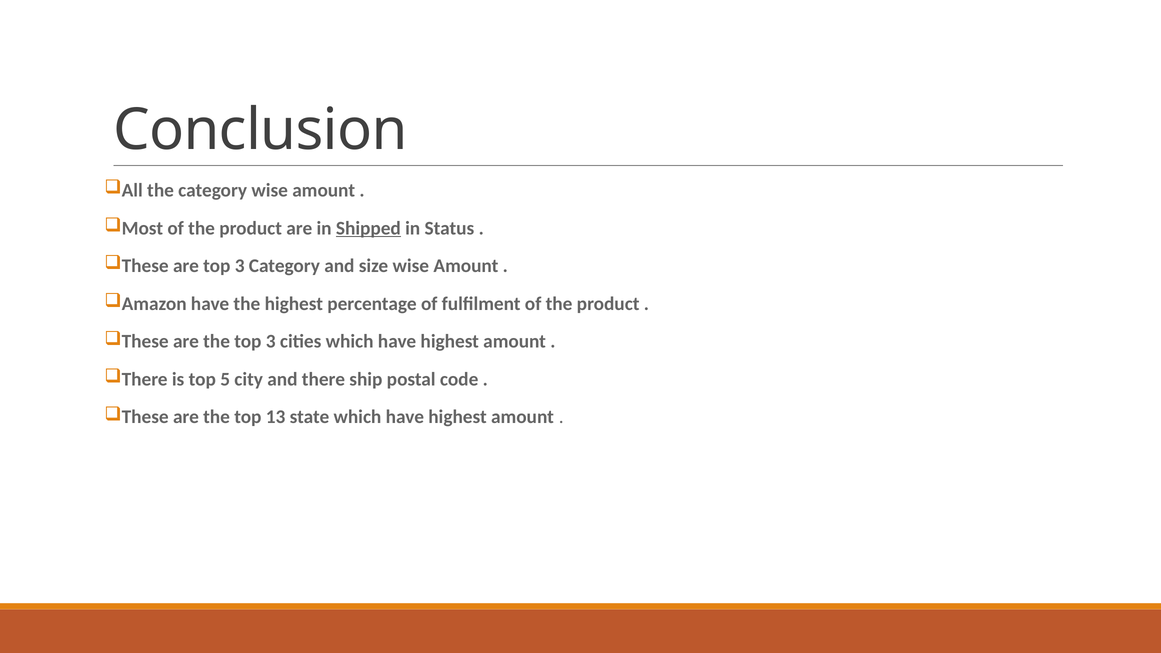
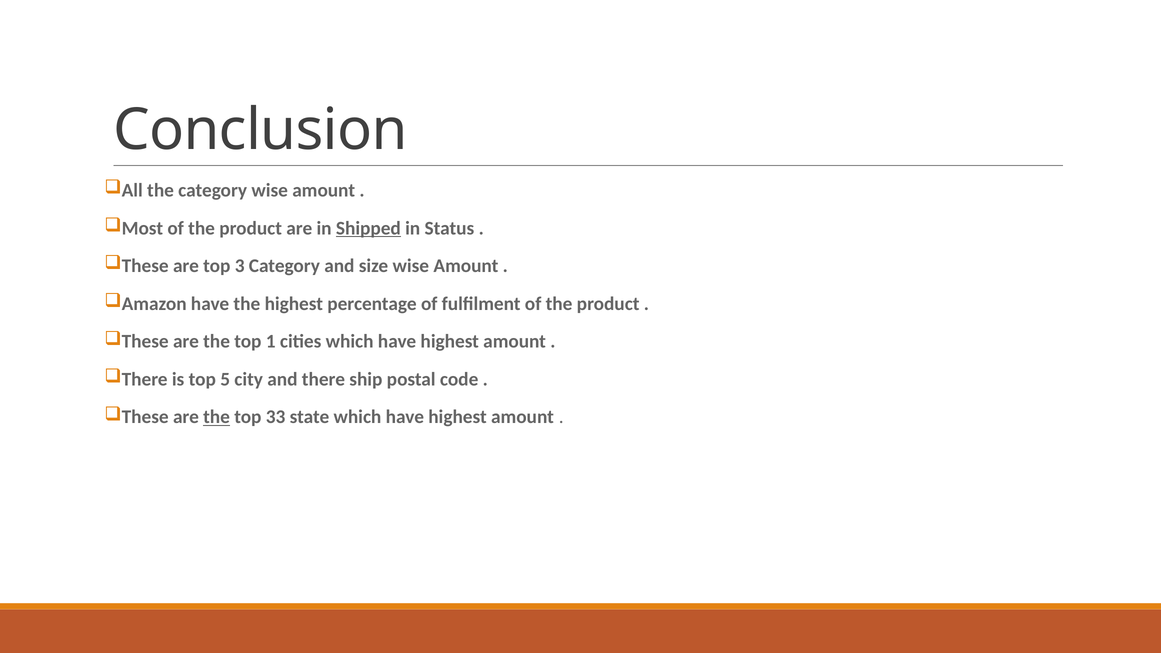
the top 3: 3 -> 1
the at (217, 417) underline: none -> present
13: 13 -> 33
